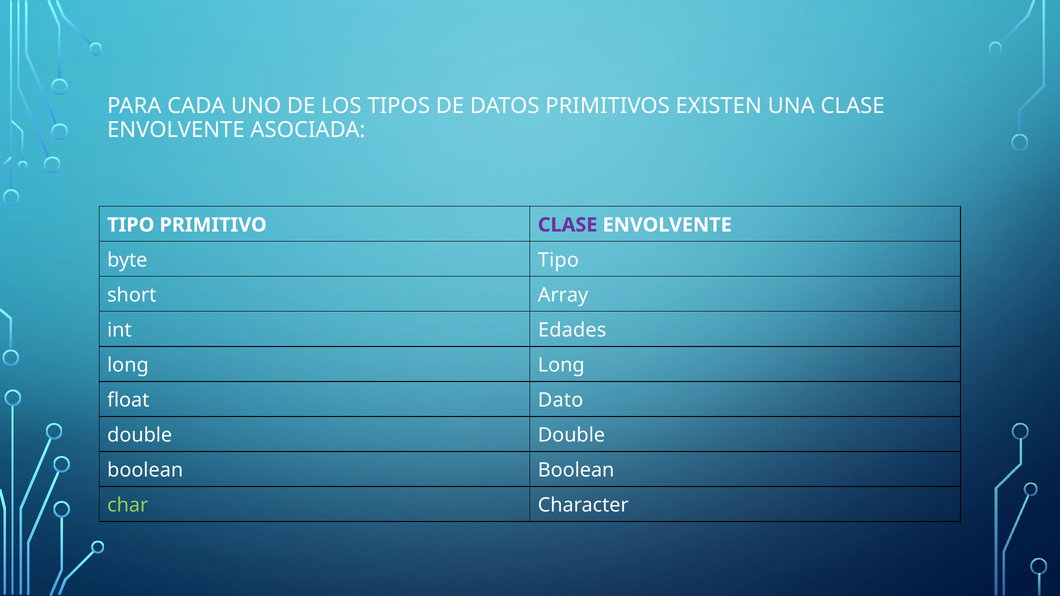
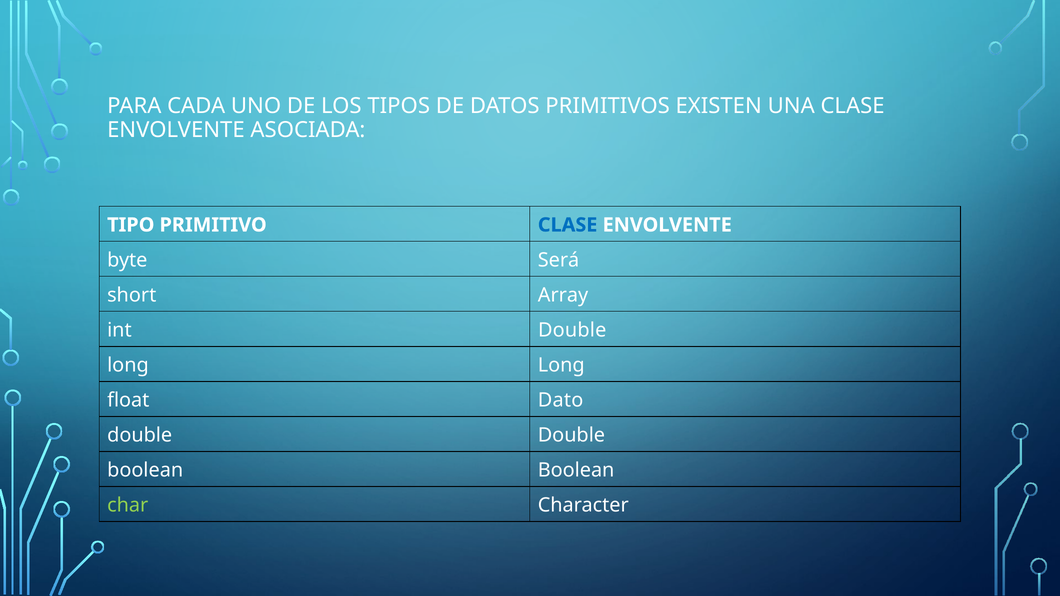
CLASE at (568, 225) colour: purple -> blue
byte Tipo: Tipo -> Será
int Edades: Edades -> Double
